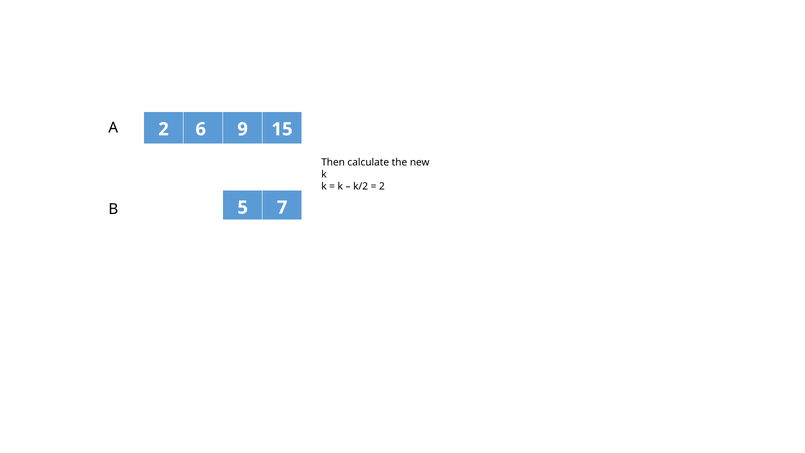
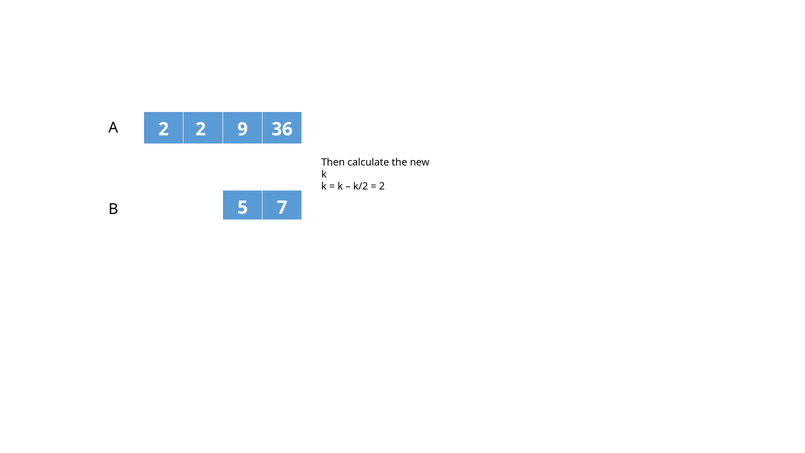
2 6: 6 -> 2
15: 15 -> 36
